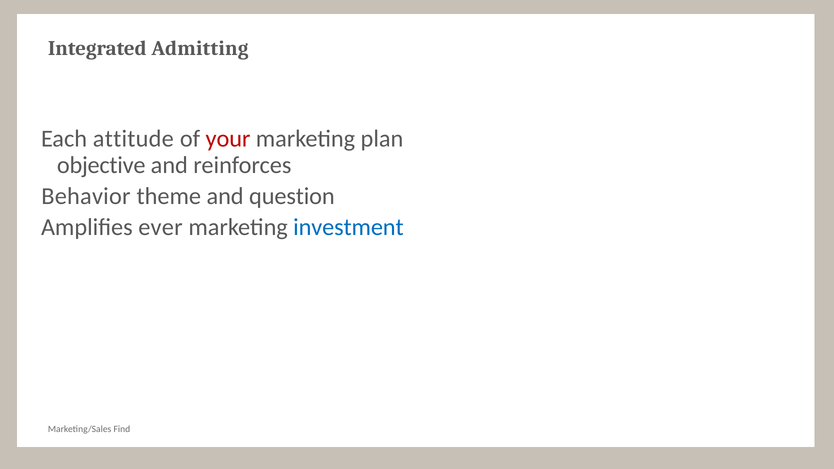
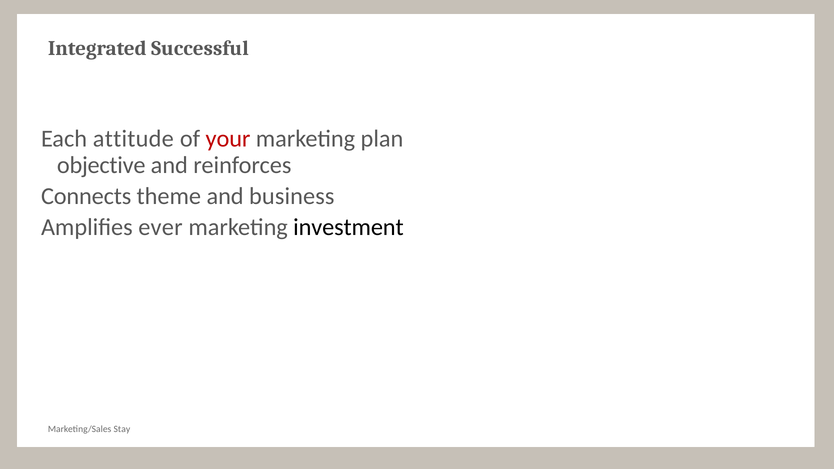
Admitting: Admitting -> Successful
Behavior: Behavior -> Connects
question: question -> business
investment colour: blue -> black
Find: Find -> Stay
